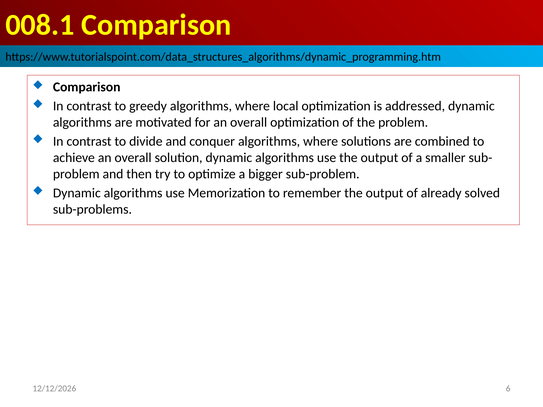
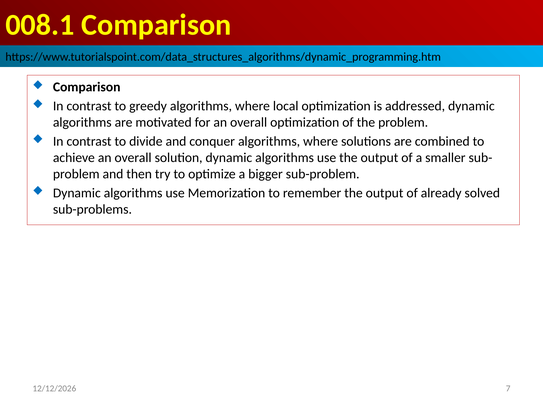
6: 6 -> 7
